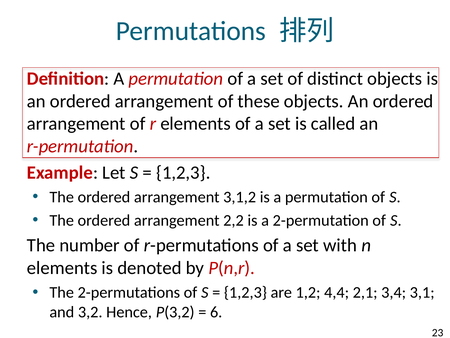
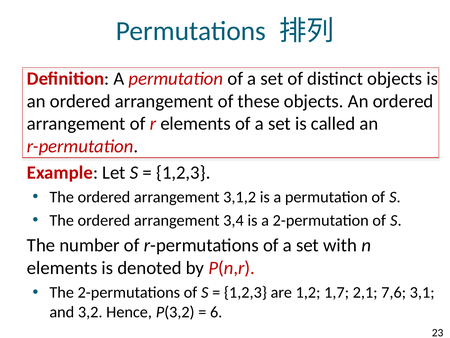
2,2: 2,2 -> 3,4
4,4: 4,4 -> 1,7
3,4: 3,4 -> 7,6
